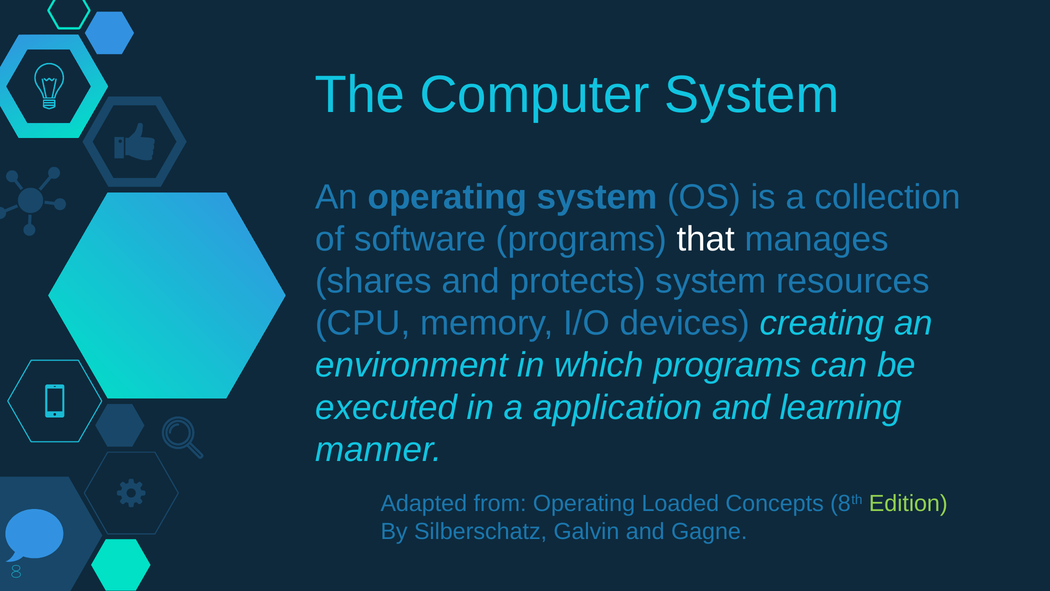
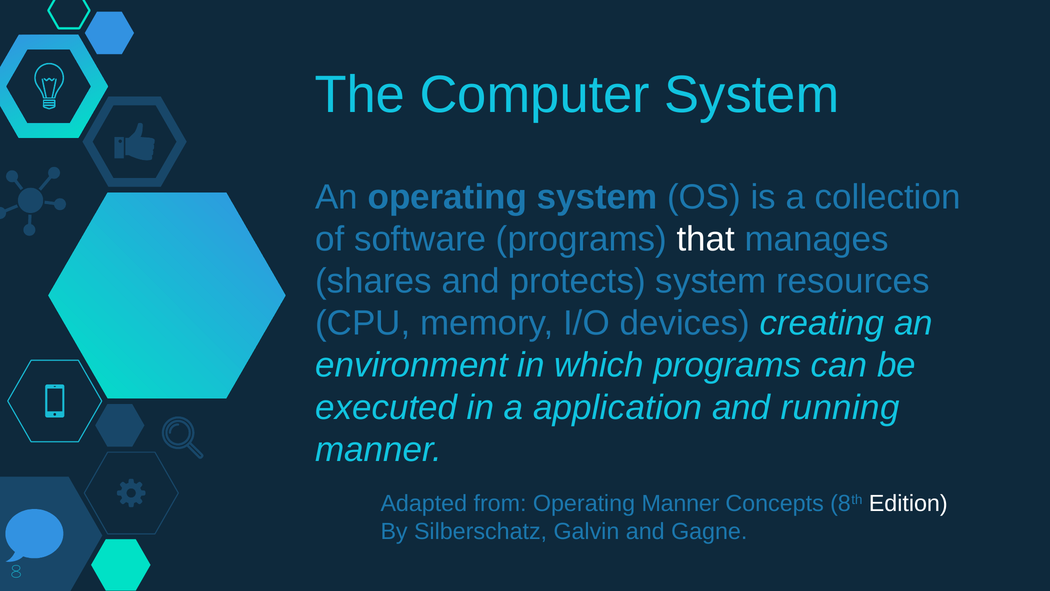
learning: learning -> running
Operating Loaded: Loaded -> Manner
Edition colour: light green -> white
